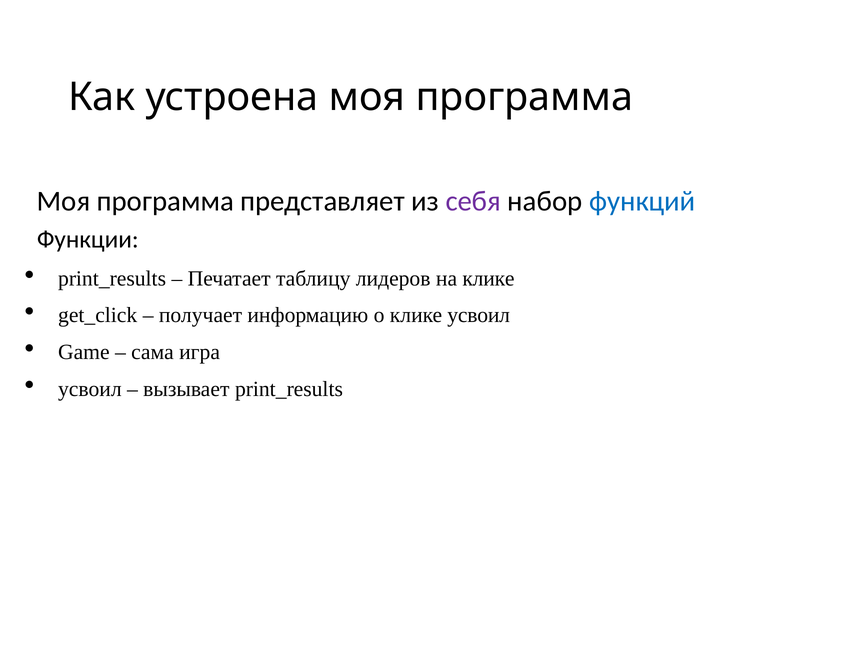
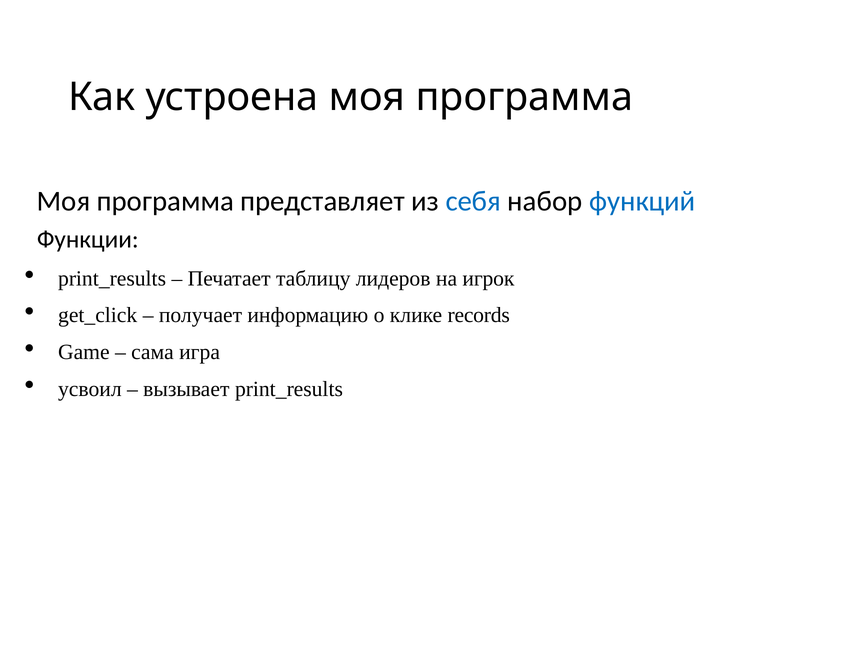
себя colour: purple -> blue
на клике: клике -> игрок
клике усвоил: усвоил -> records
